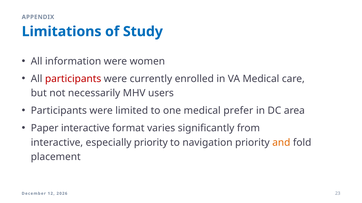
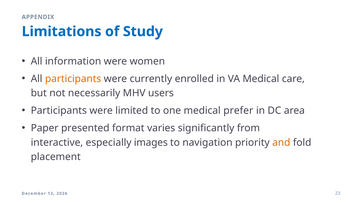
participants at (73, 79) colour: red -> orange
Paper interactive: interactive -> presented
especially priority: priority -> images
